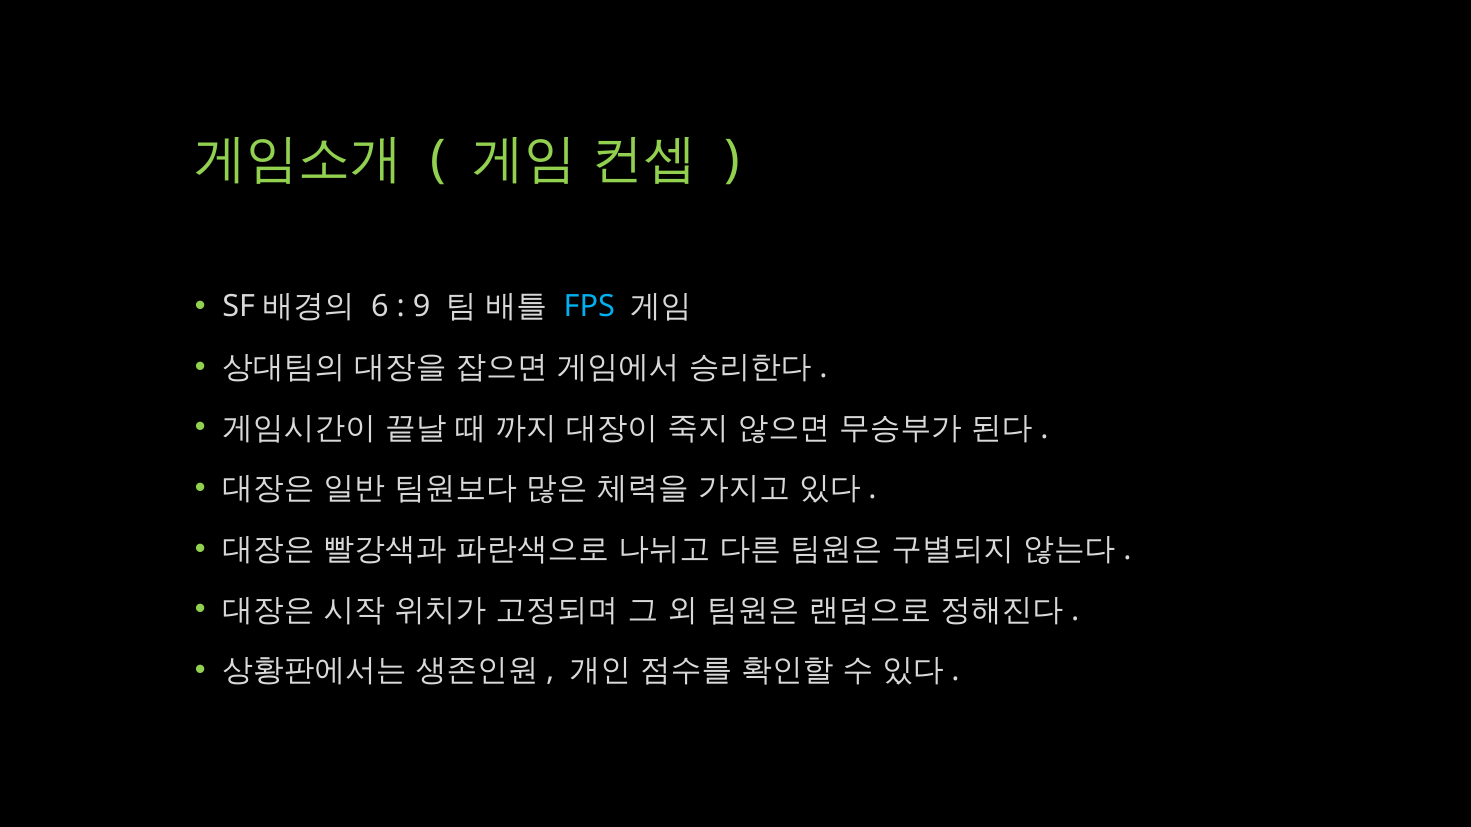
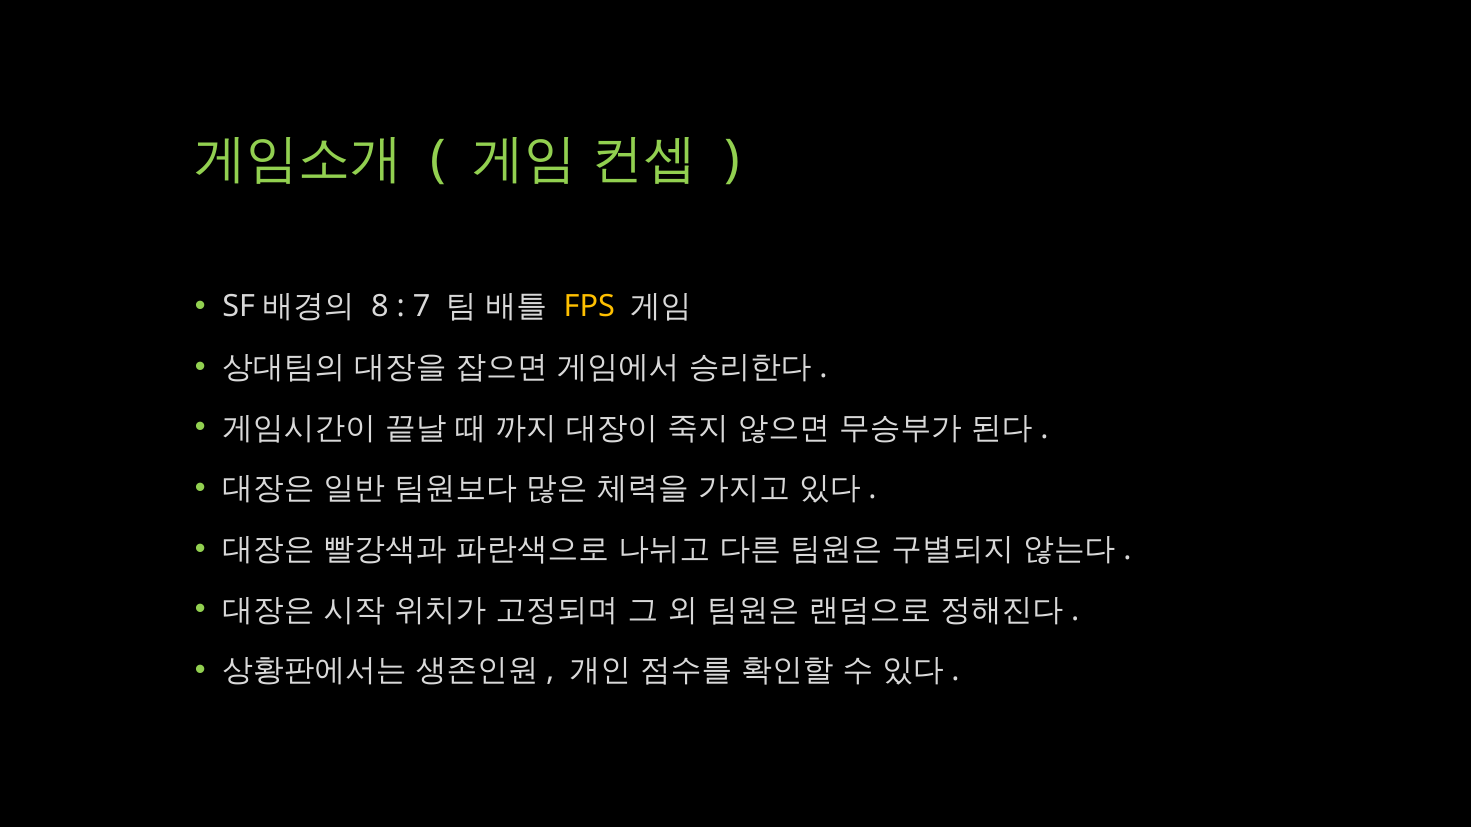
6: 6 -> 8
9: 9 -> 7
FPS colour: light blue -> yellow
